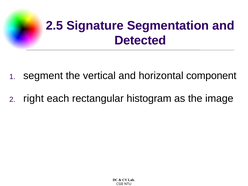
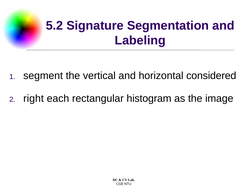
2.5: 2.5 -> 5.2
Detected: Detected -> Labeling
component: component -> considered
